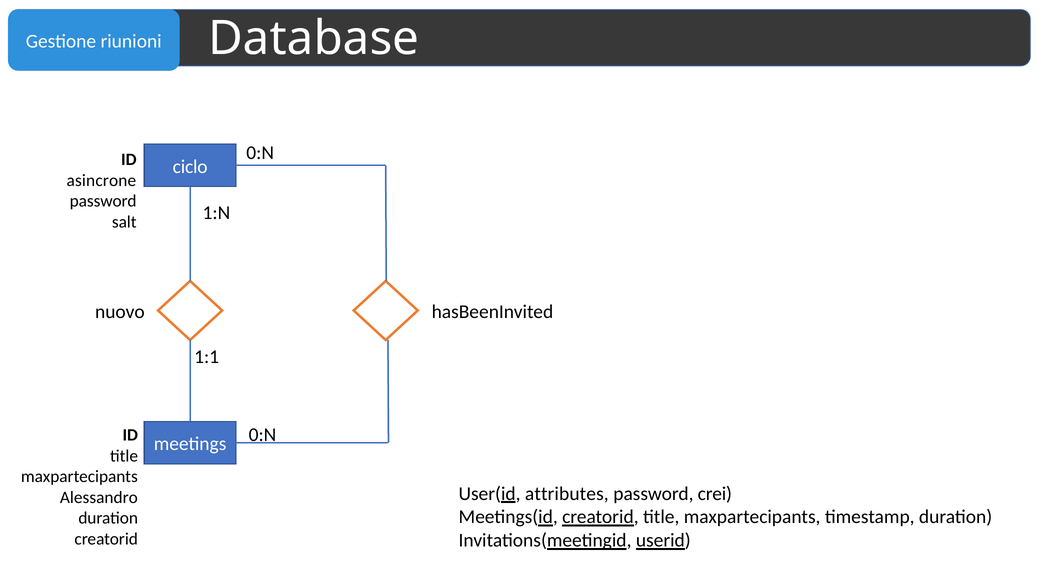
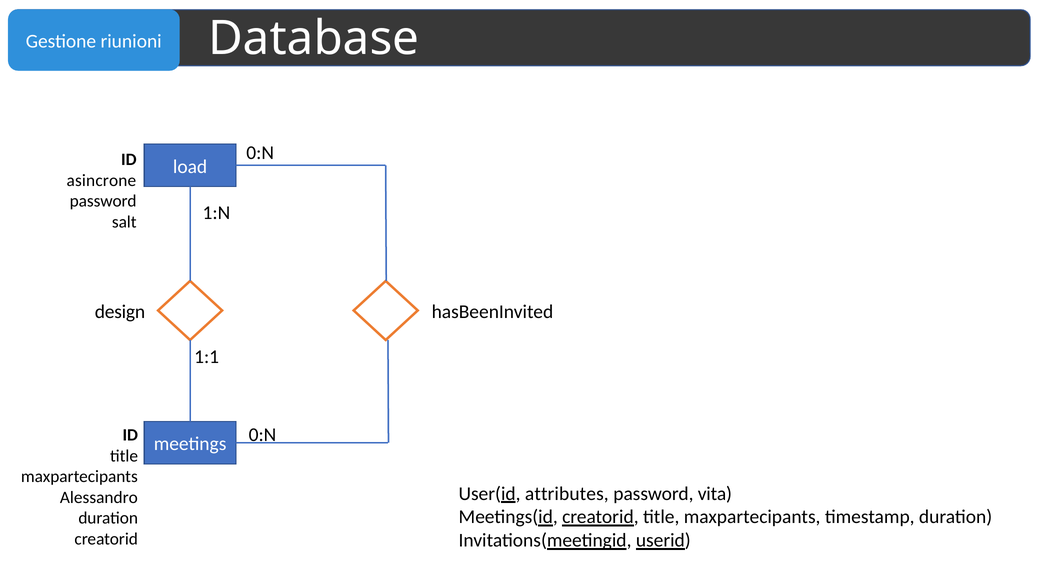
ciclo: ciclo -> load
nuovo: nuovo -> design
crei: crei -> vita
